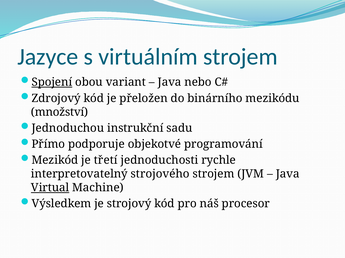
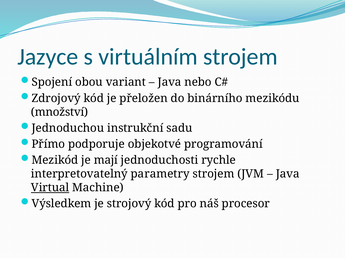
Spojení underline: present -> none
třetí: třetí -> mají
strojového: strojového -> parametry
